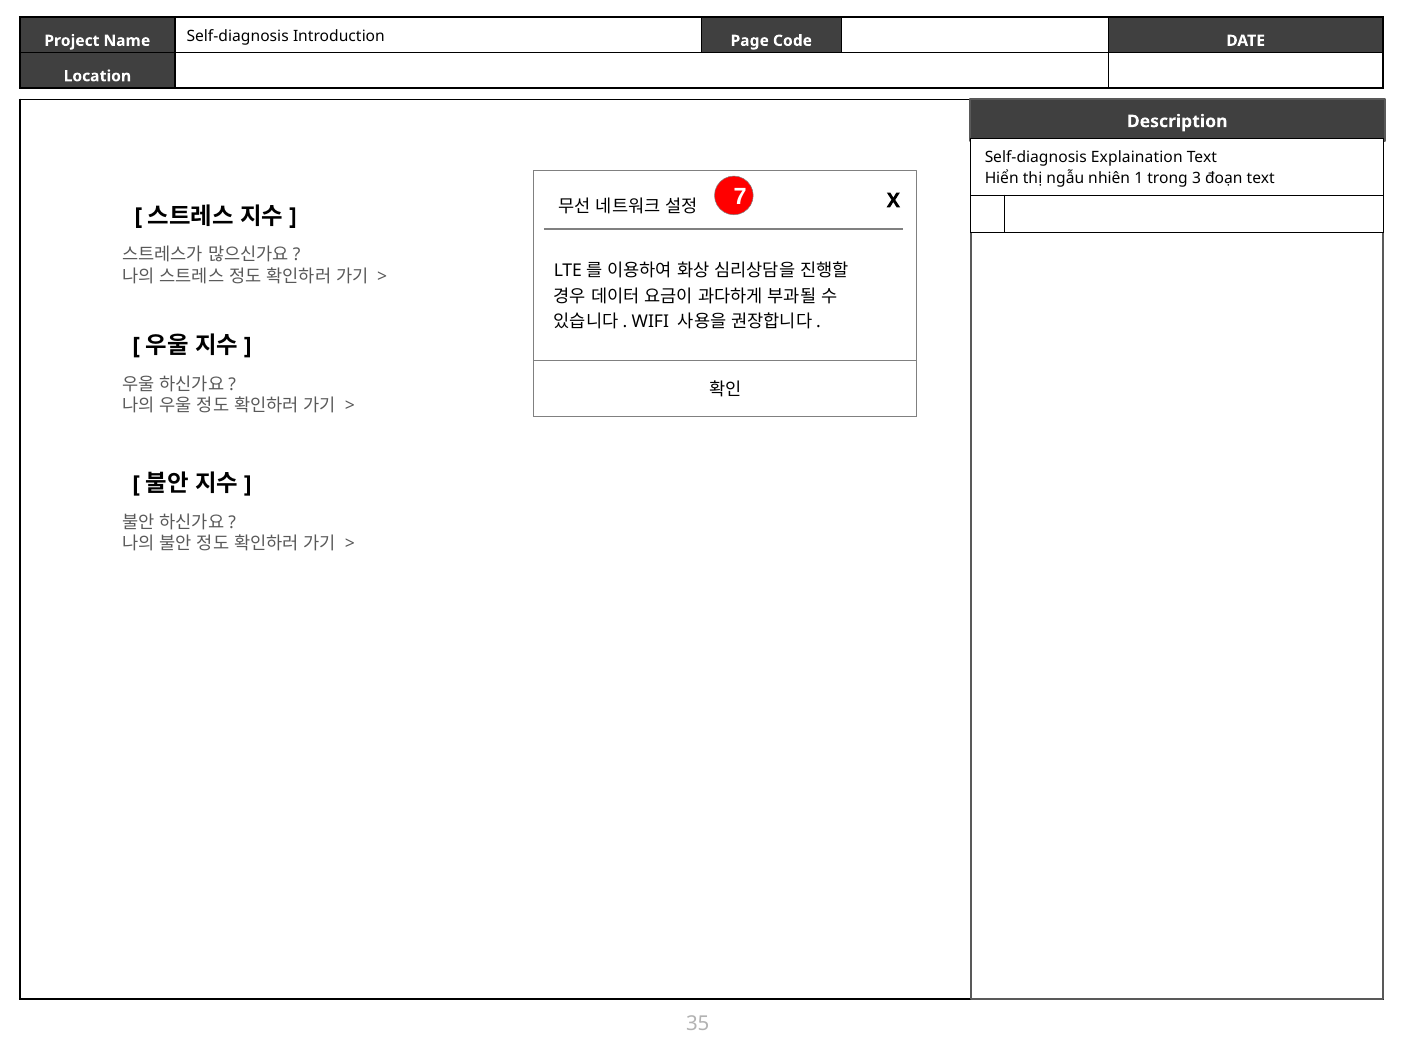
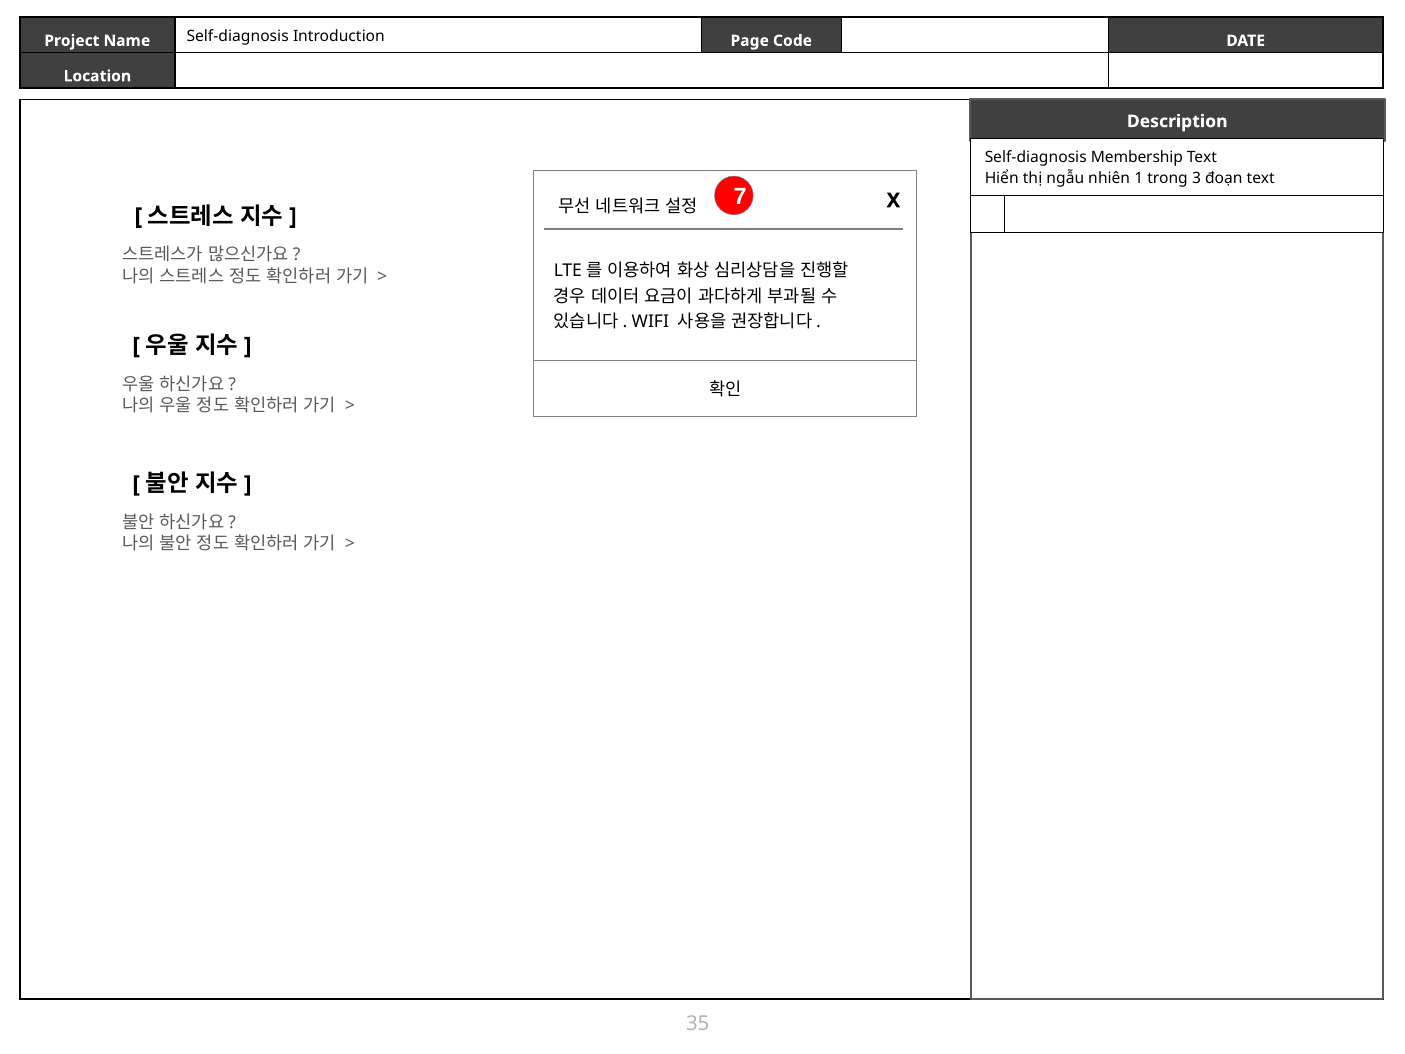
Explaination: Explaination -> Membership
